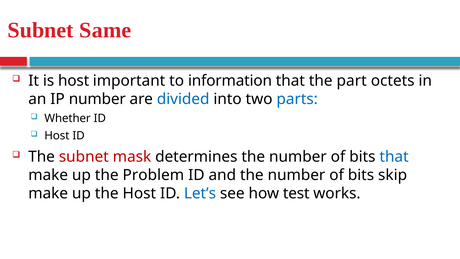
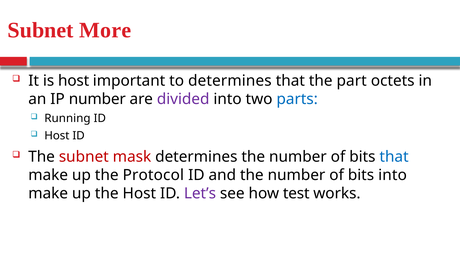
Same: Same -> More
to information: information -> determines
divided colour: blue -> purple
Whether: Whether -> Running
Problem: Problem -> Protocol
bits skip: skip -> into
Let’s colour: blue -> purple
